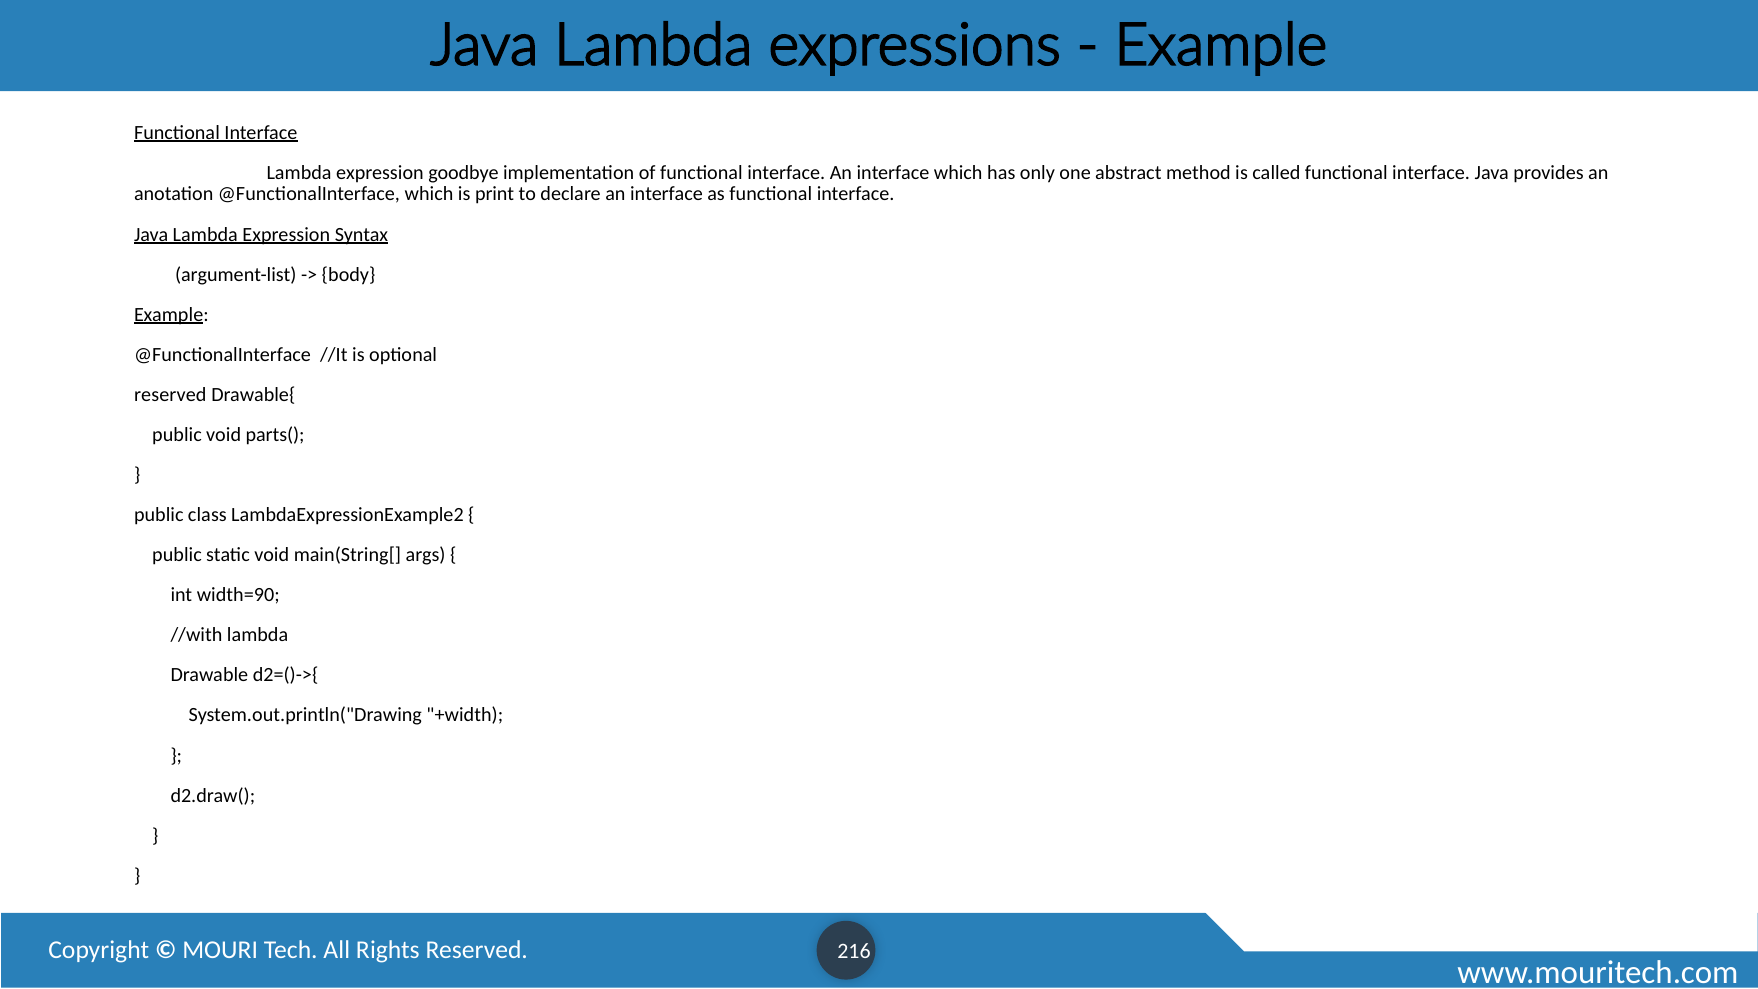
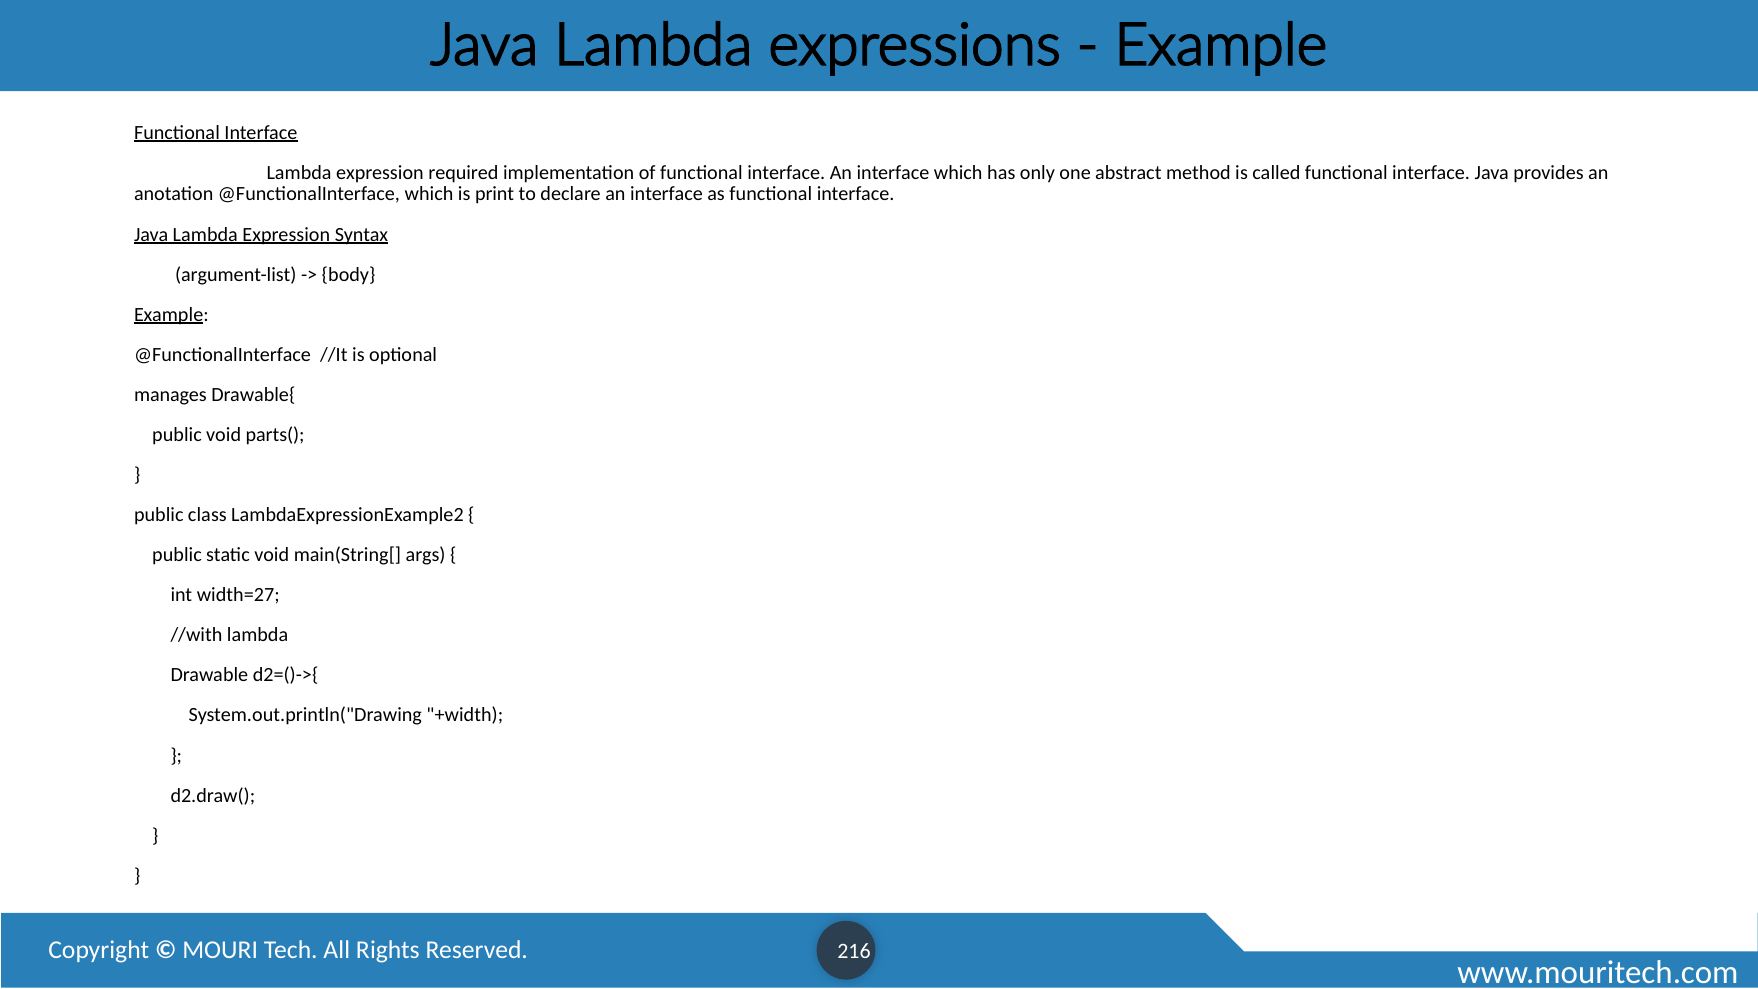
goodbye: goodbye -> required
reserved at (170, 395): reserved -> manages
width=90: width=90 -> width=27
